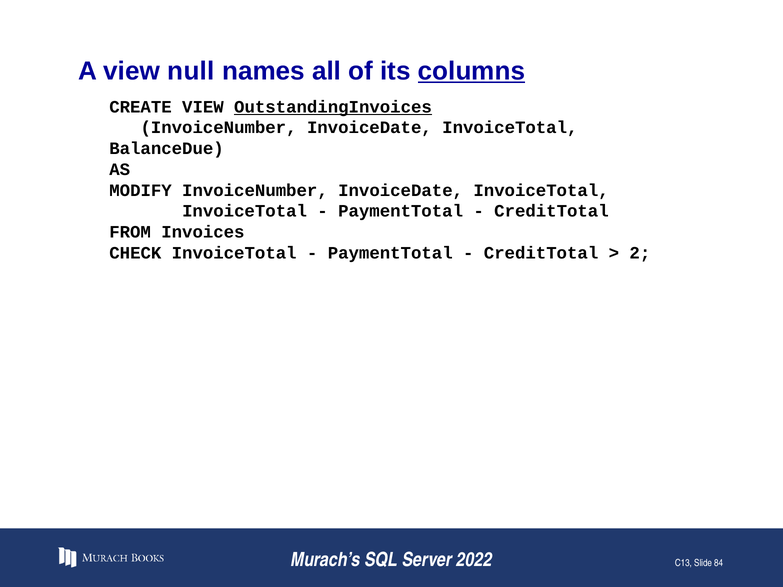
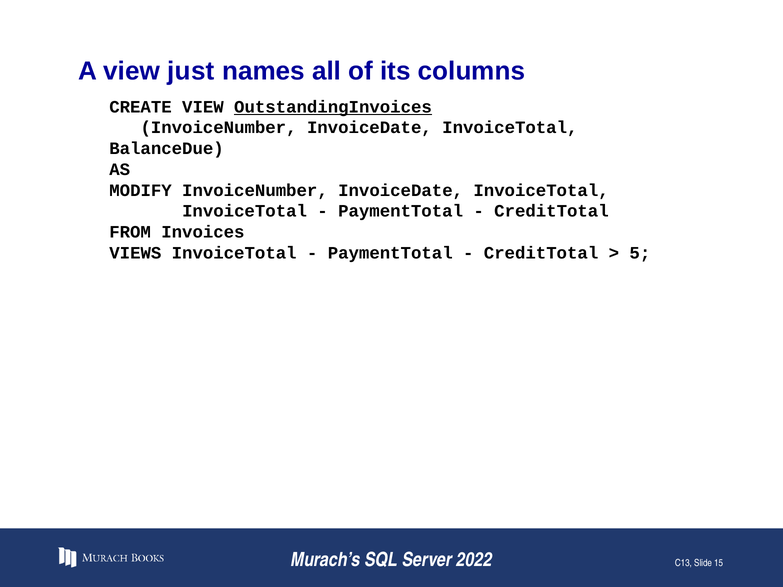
null: null -> just
columns underline: present -> none
CHECK: CHECK -> VIEWS
2: 2 -> 5
84: 84 -> 15
